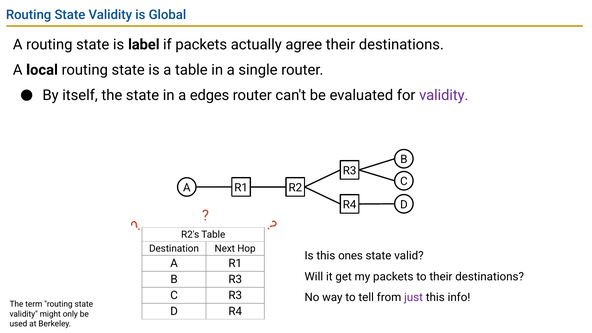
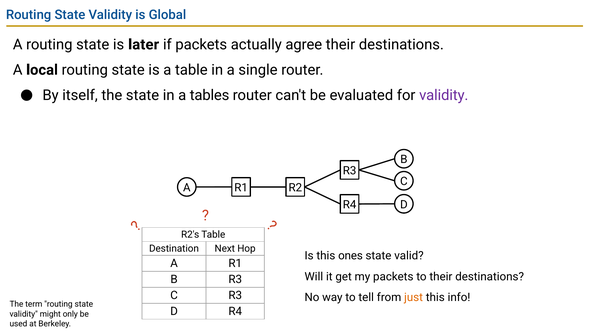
label: label -> later
edges: edges -> tables
just colour: purple -> orange
